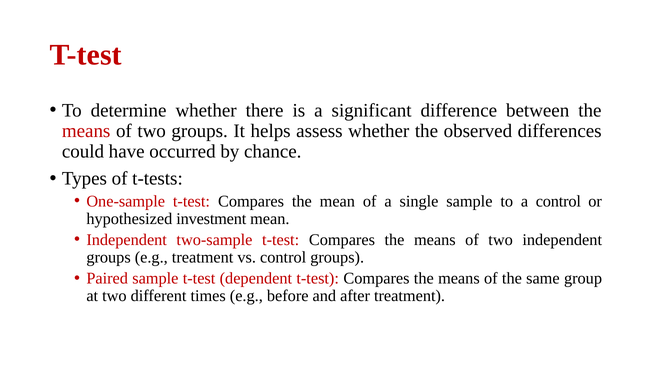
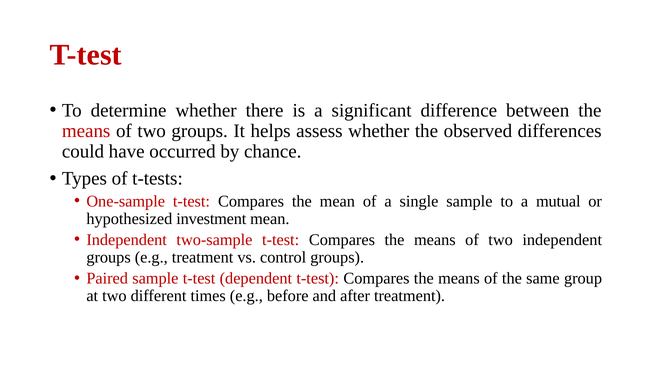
a control: control -> mutual
